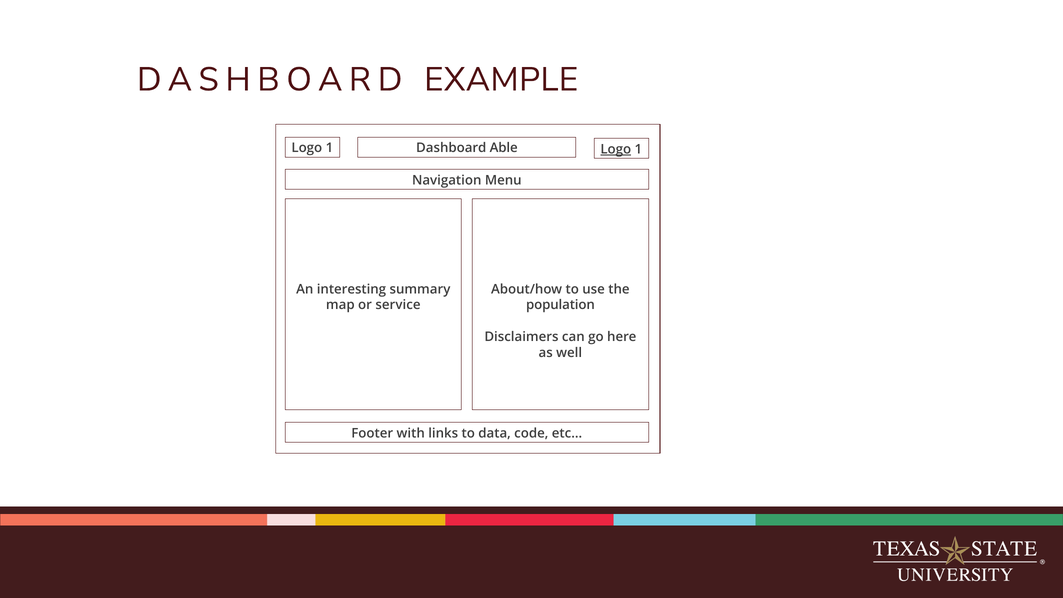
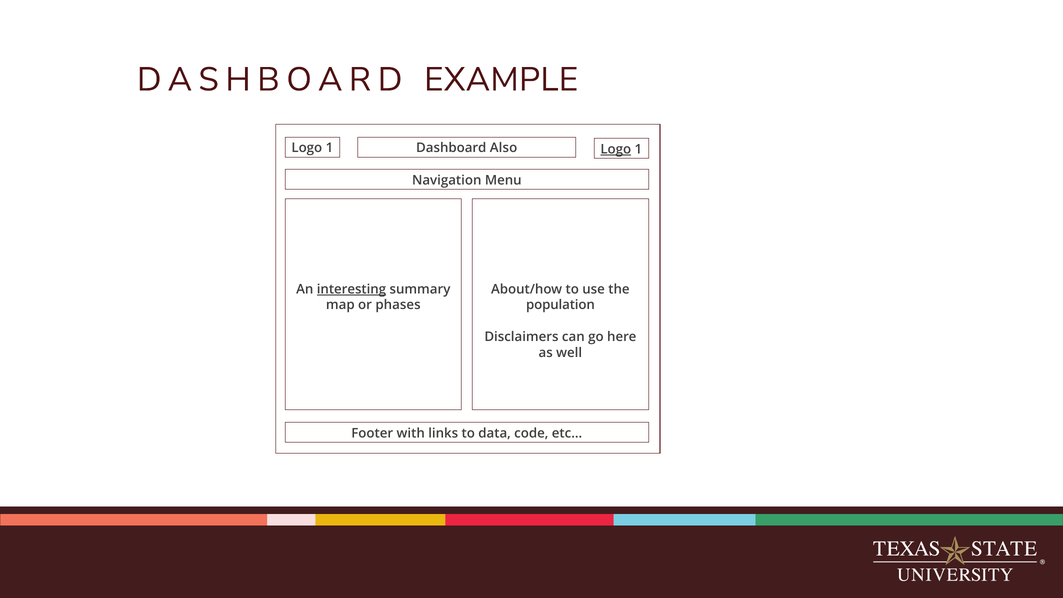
Able: Able -> Also
interesting underline: none -> present
service: service -> phases
